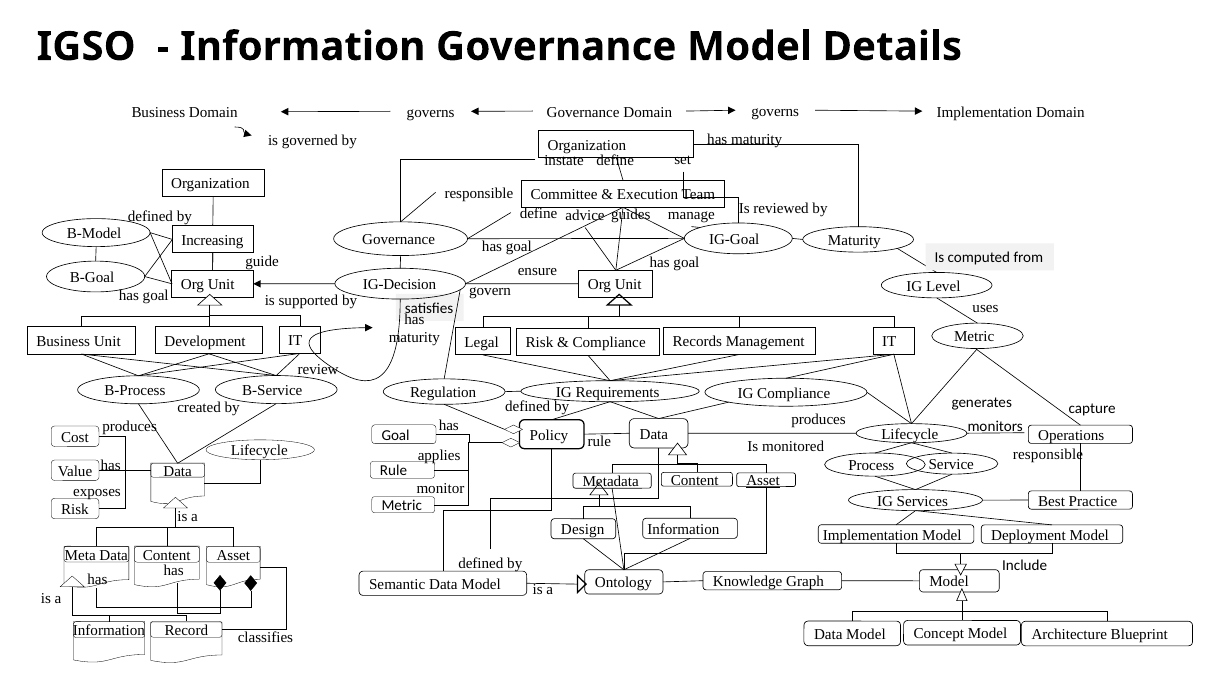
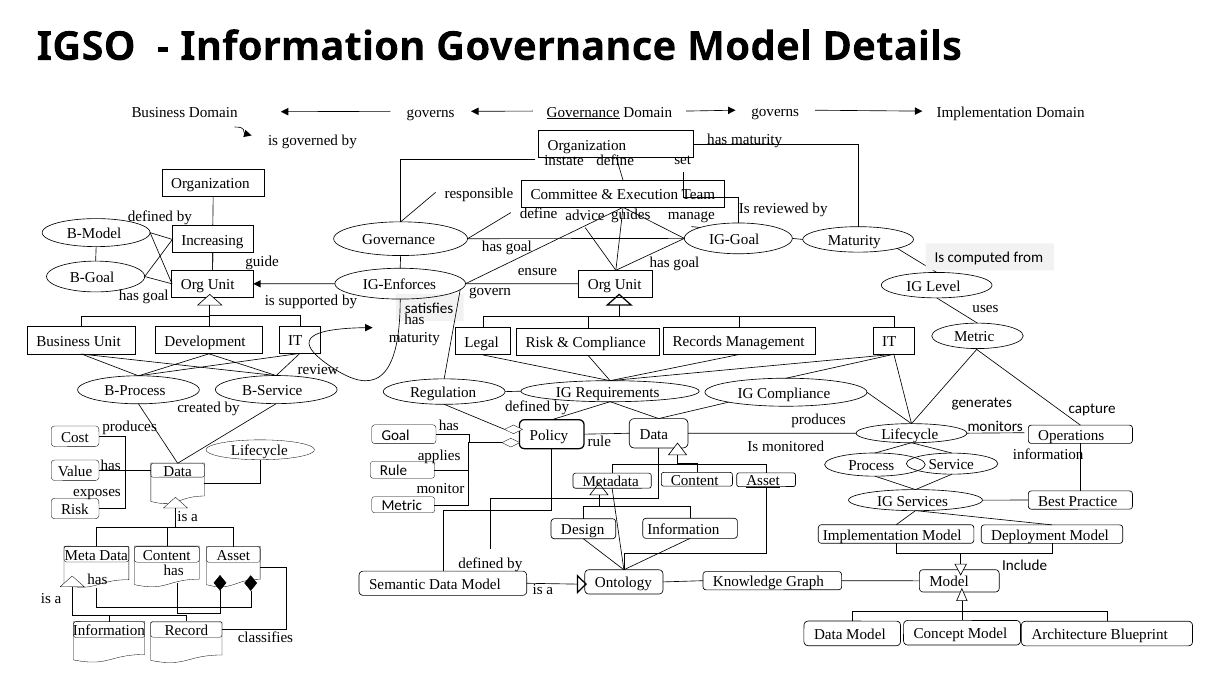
Governance at (583, 112) underline: none -> present
IG-Decision: IG-Decision -> IG-Enforces
responsible at (1048, 454): responsible -> information
